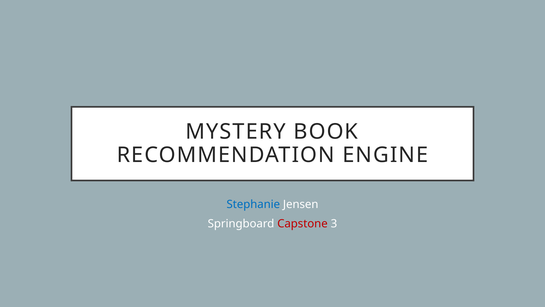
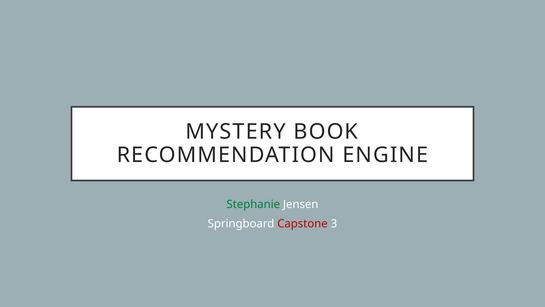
Stephanie colour: blue -> green
